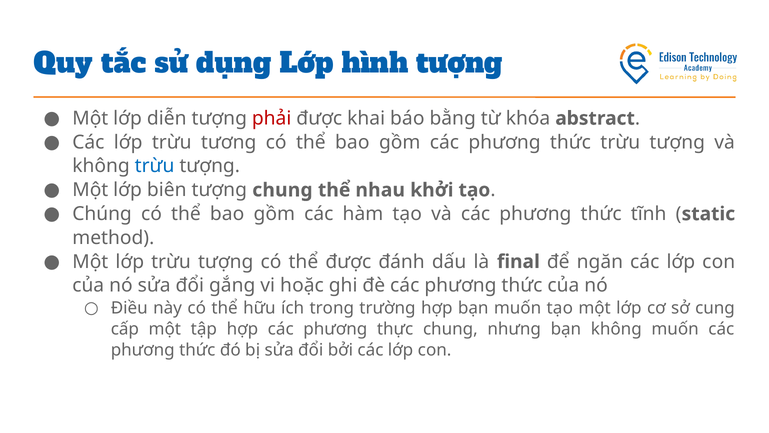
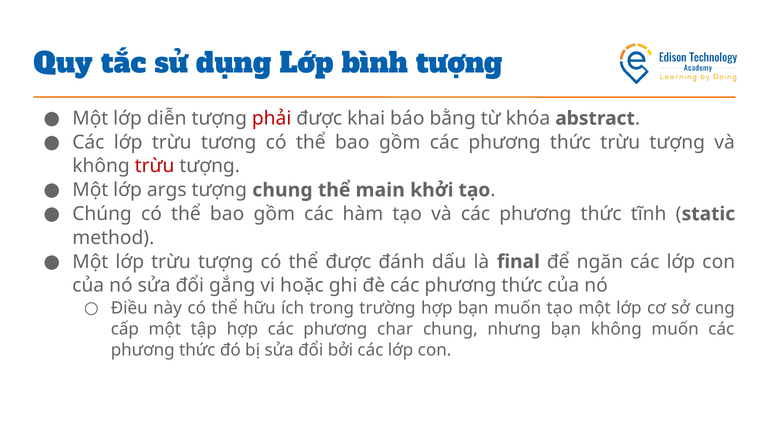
hình: hình -> bình
trừu at (155, 166) colour: blue -> red
biên: biên -> args
nhau: nhau -> main
thực: thực -> char
